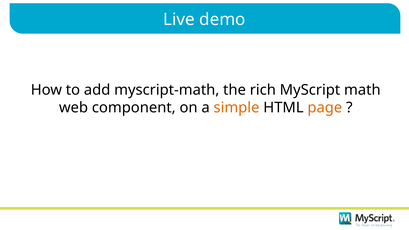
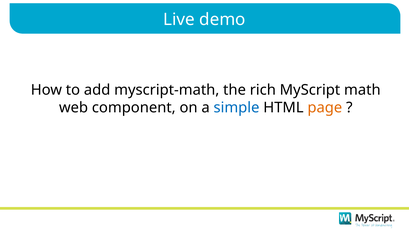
simple colour: orange -> blue
